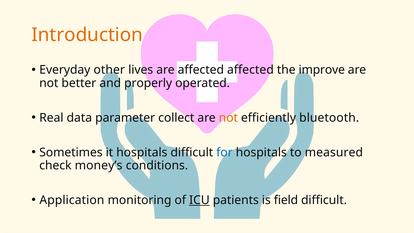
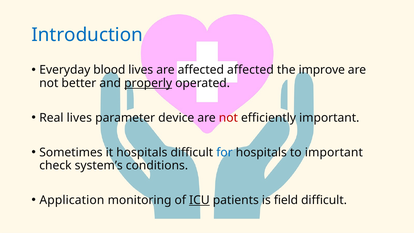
Introduction colour: orange -> blue
other: other -> blood
properly underline: none -> present
Real data: data -> lives
collect: collect -> device
not at (228, 118) colour: orange -> red
efficiently bluetooth: bluetooth -> important
to measured: measured -> important
money’s: money’s -> system’s
